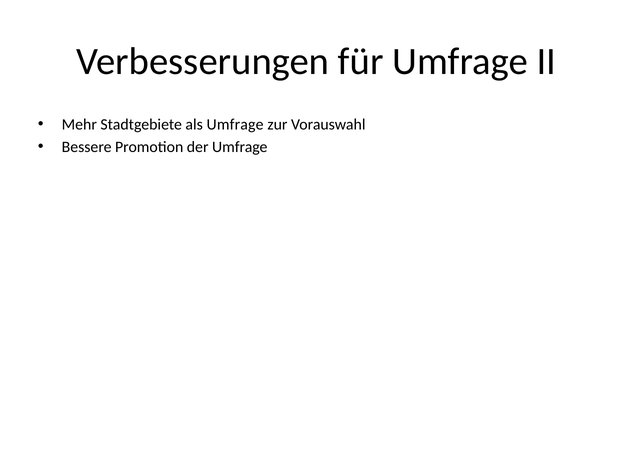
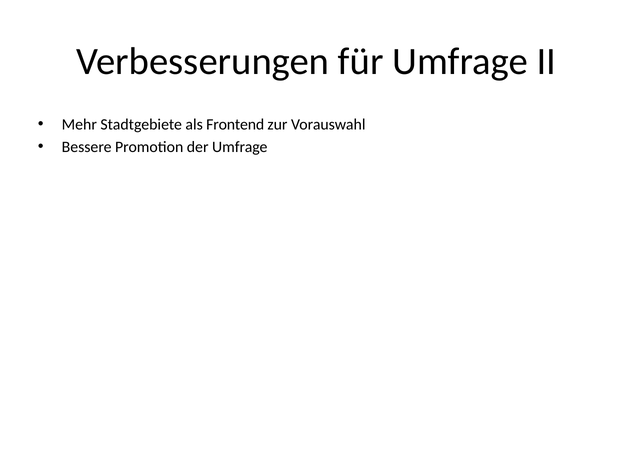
als Umfrage: Umfrage -> Frontend
